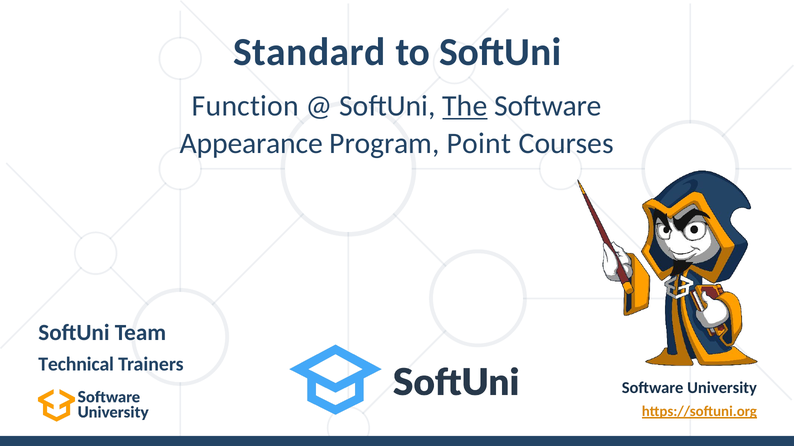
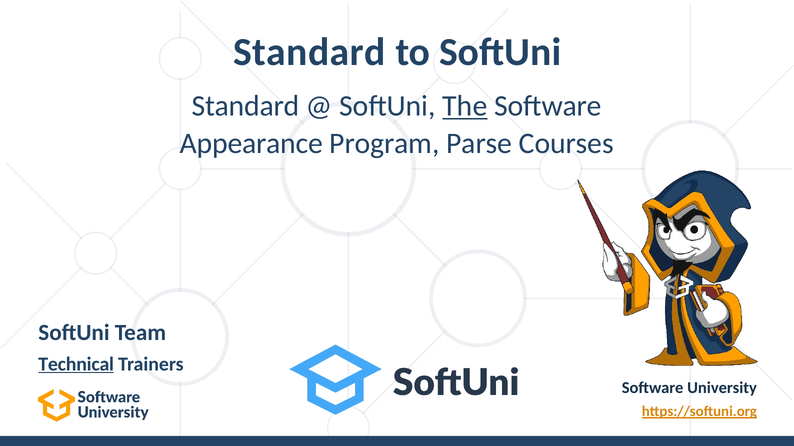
Function at (245, 106): Function -> Standard
Point: Point -> Parse
Technical underline: none -> present
